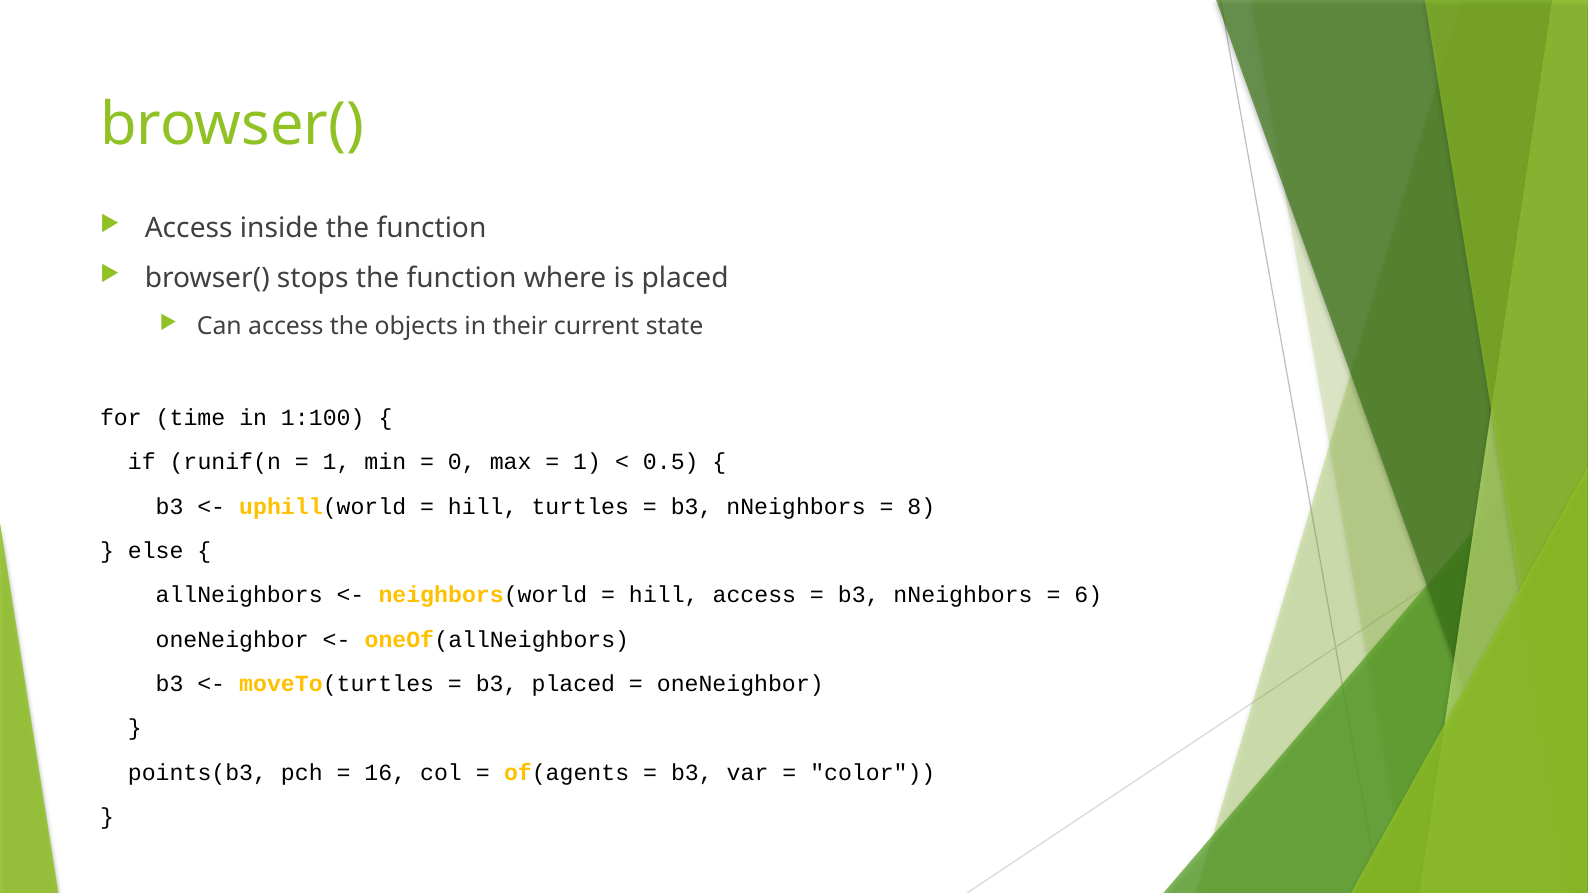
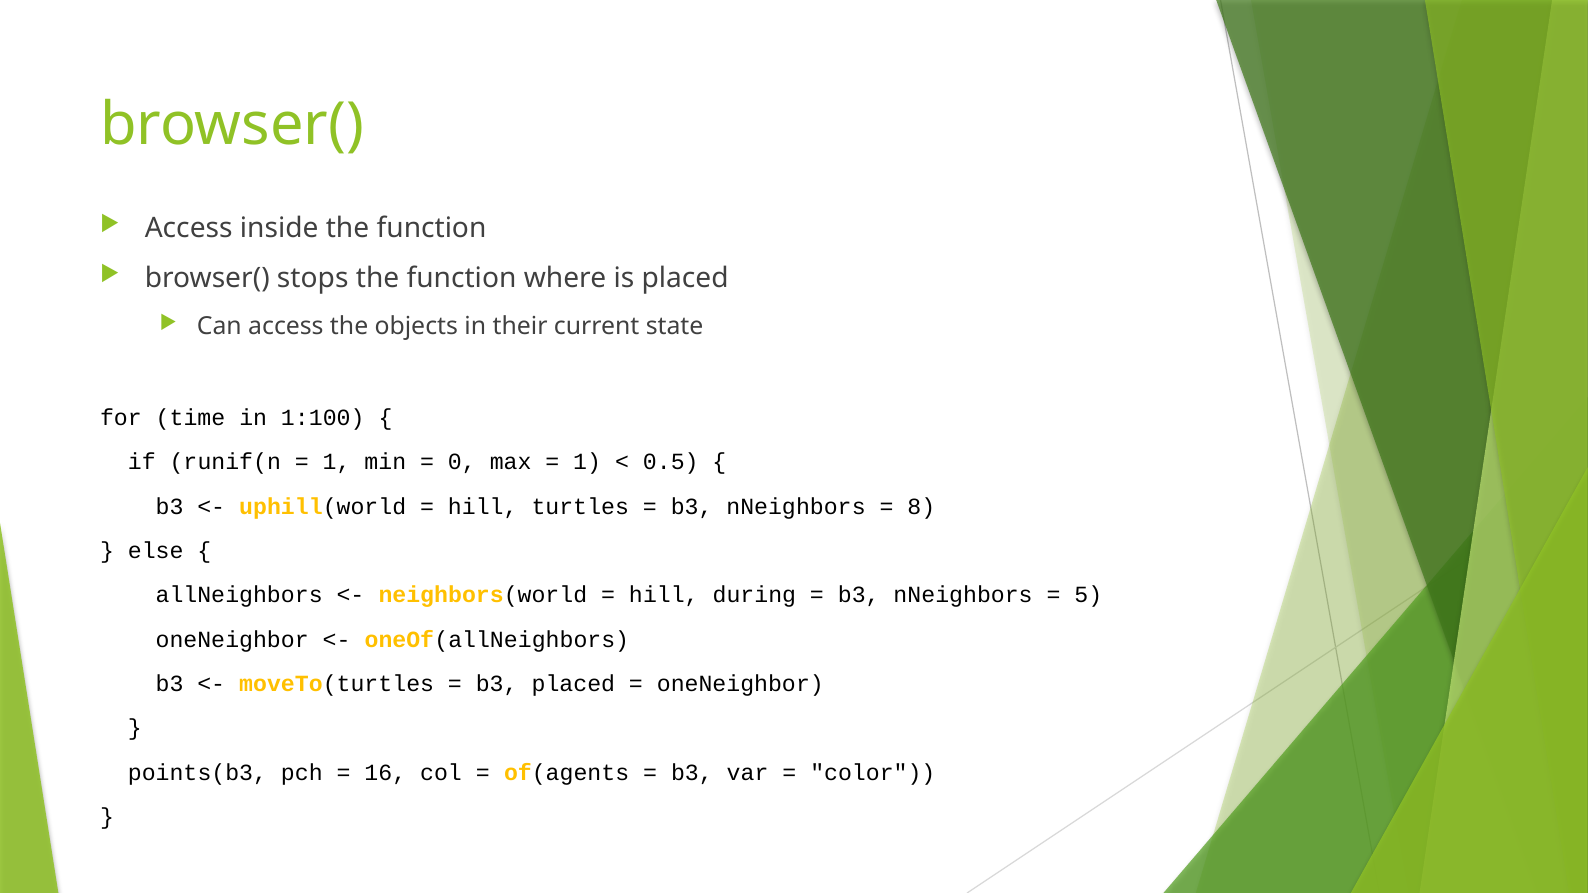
hill access: access -> during
6: 6 -> 5
